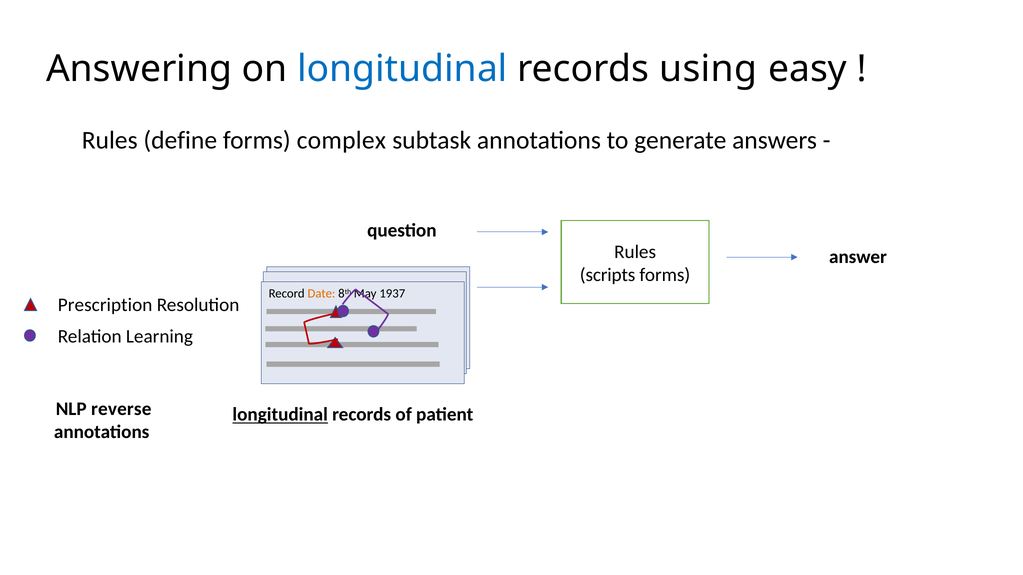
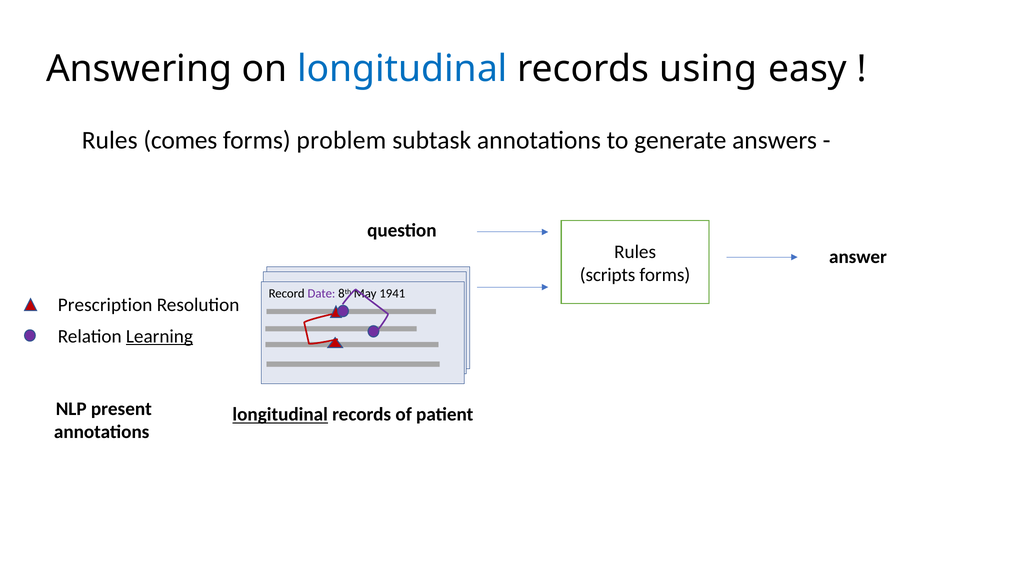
define: define -> comes
complex: complex -> problem
Date colour: orange -> purple
1937: 1937 -> 1941
Learning underline: none -> present
reverse: reverse -> present
